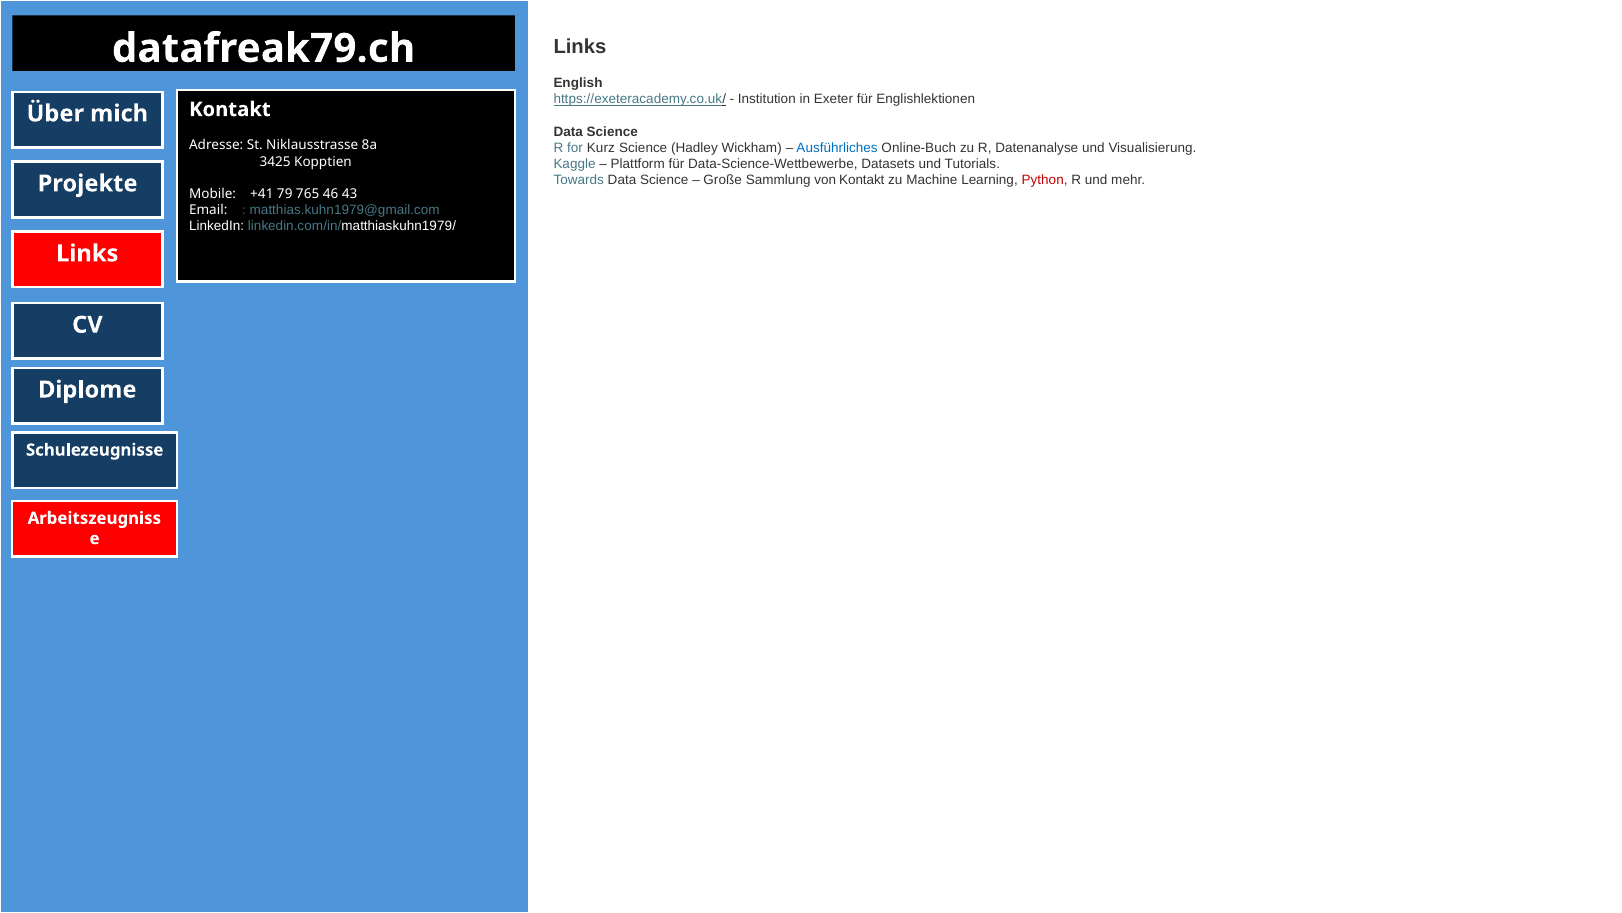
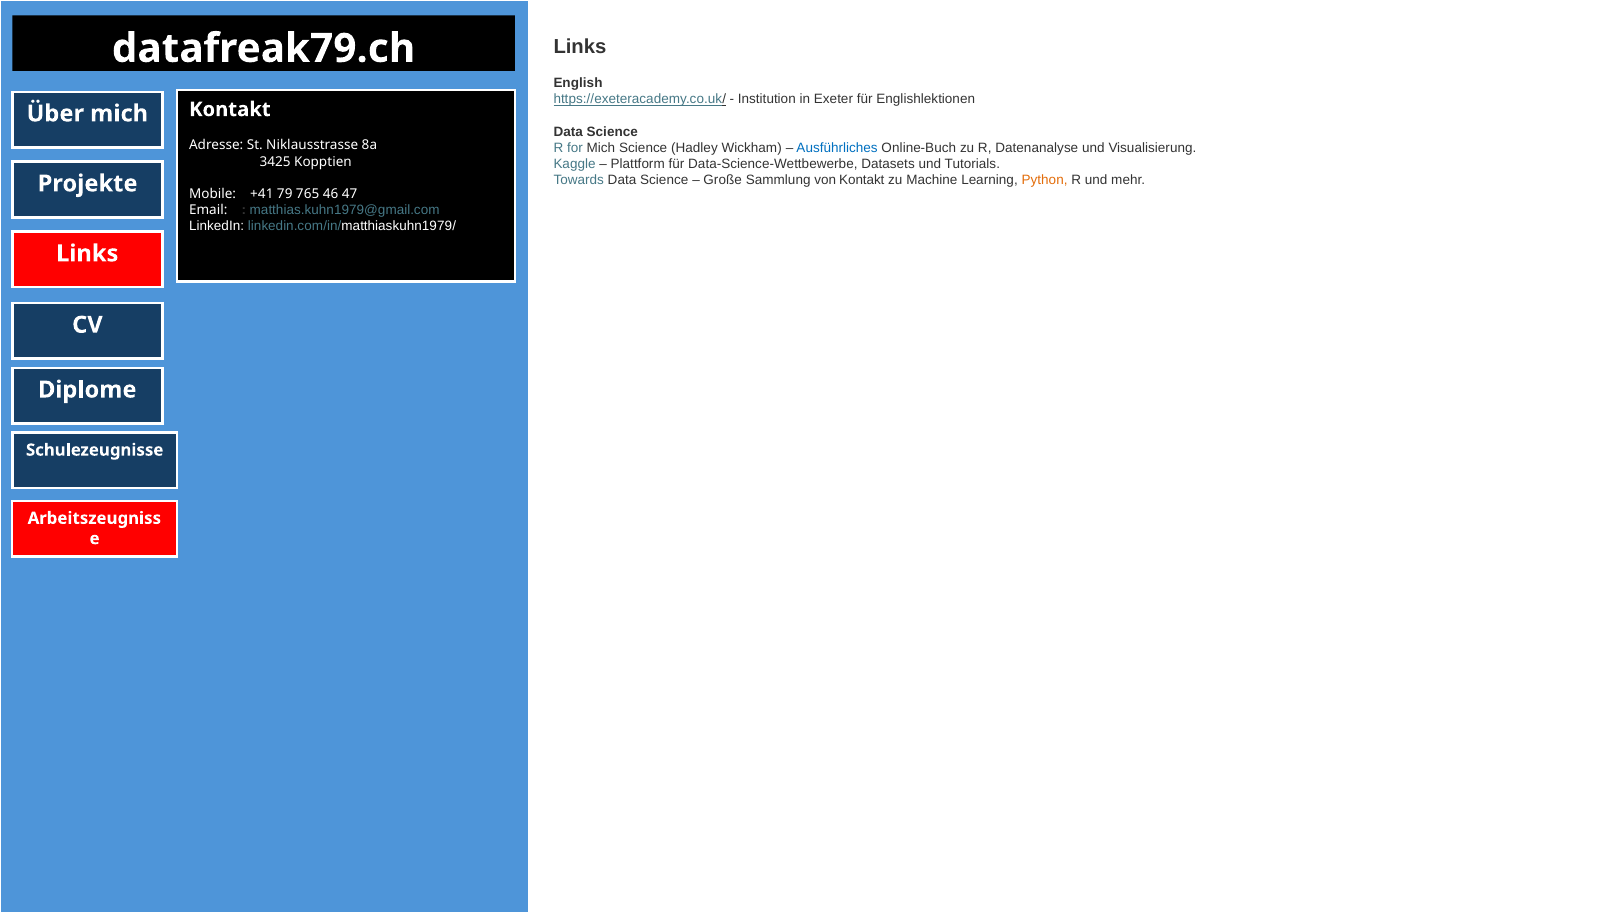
for Kurz: Kurz -> Mich
Python colour: red -> orange
43: 43 -> 47
